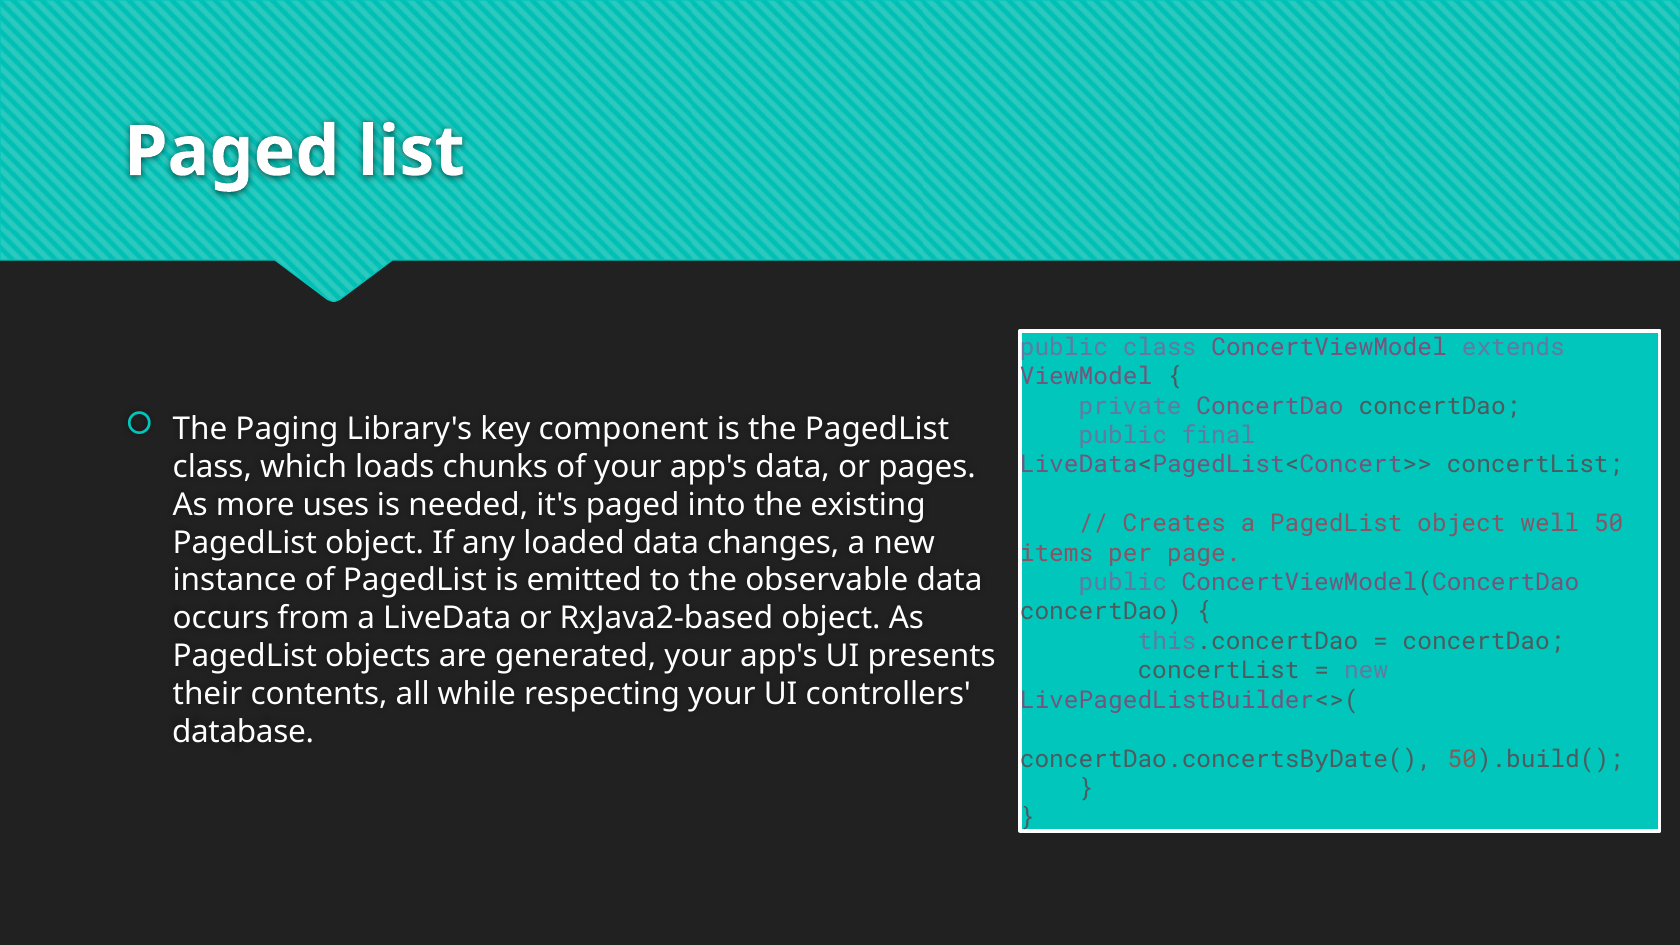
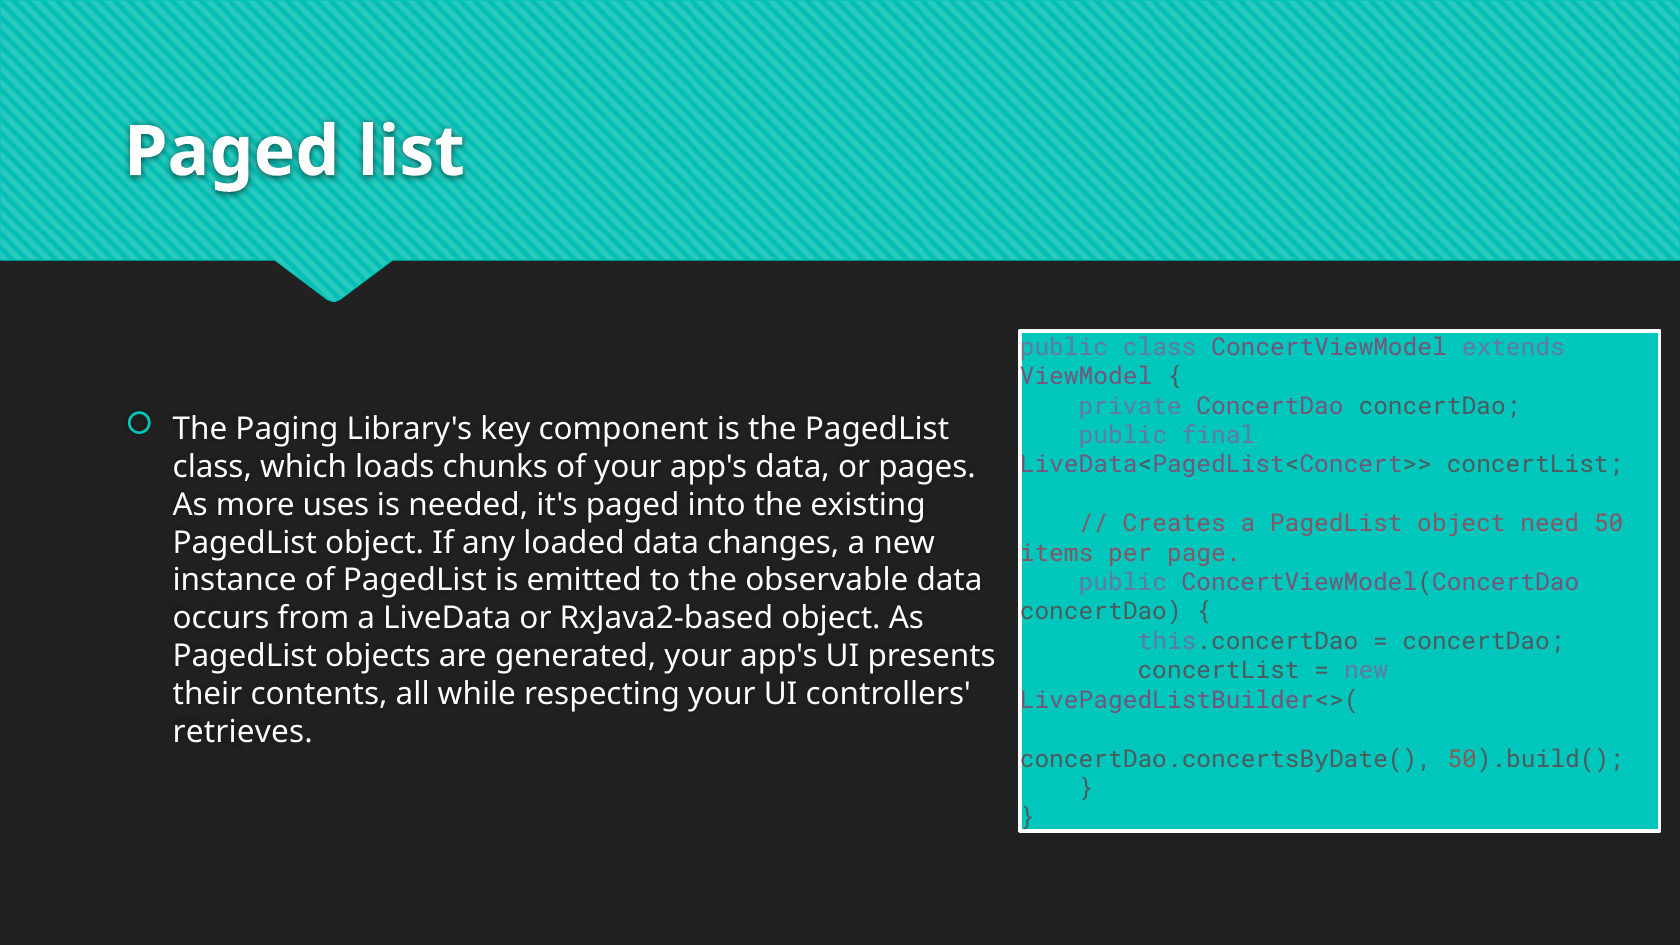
well: well -> need
database: database -> retrieves
